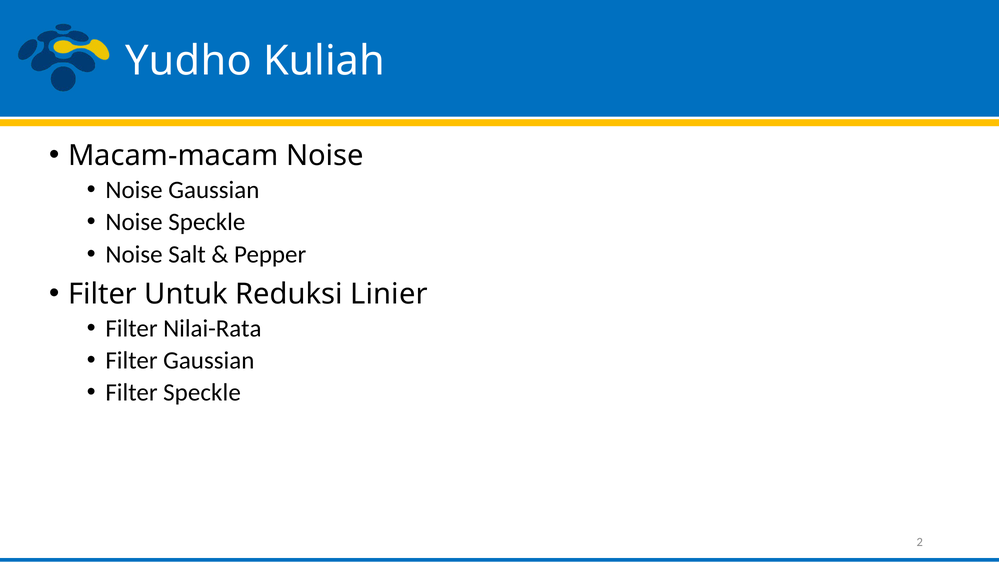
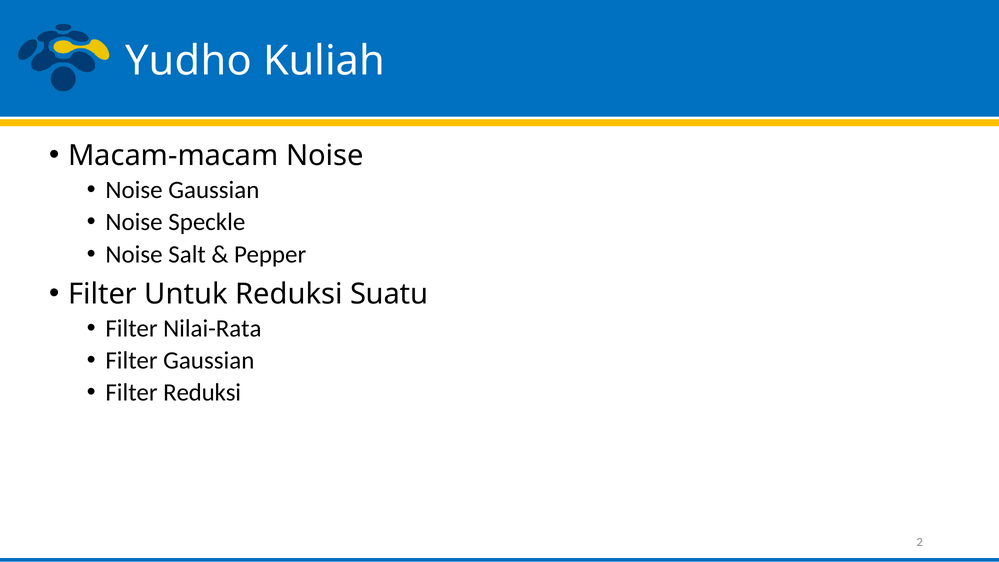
Linier: Linier -> Suatu
Filter Speckle: Speckle -> Reduksi
